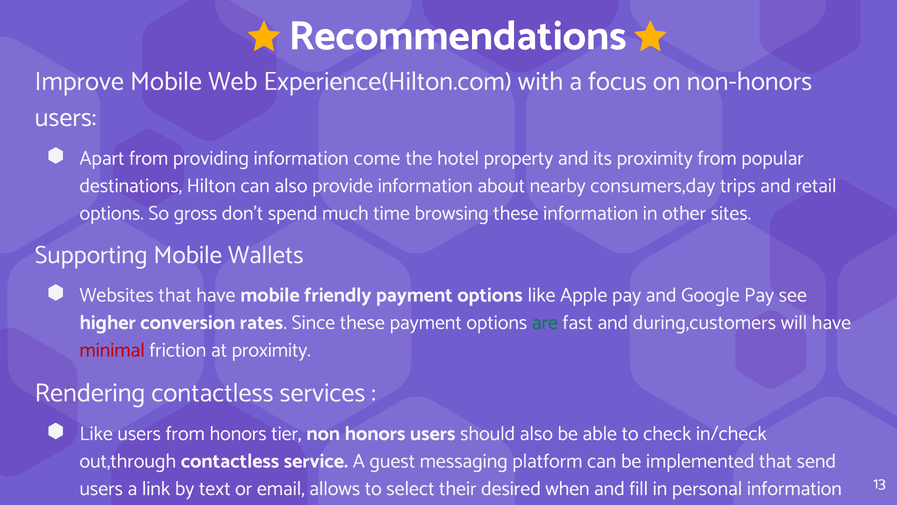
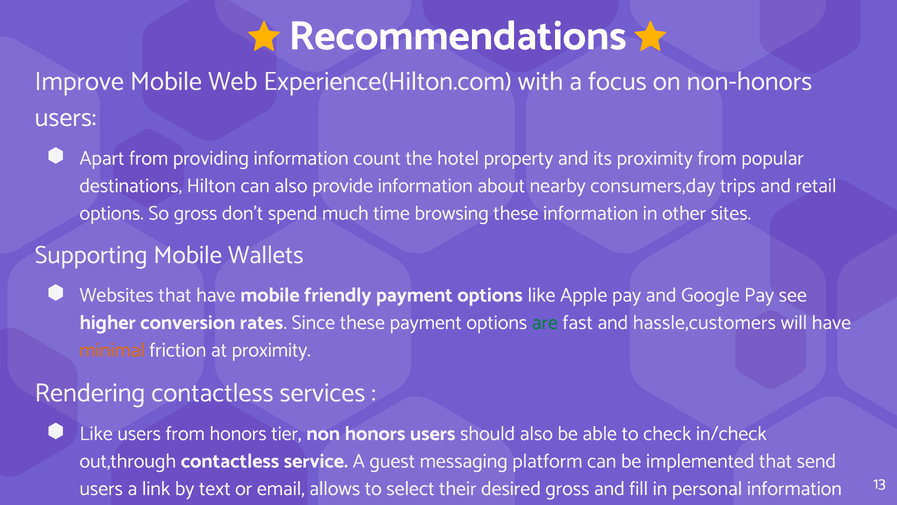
come: come -> count
during,customers: during,customers -> hassle,customers
minimal colour: red -> orange
desired when: when -> gross
